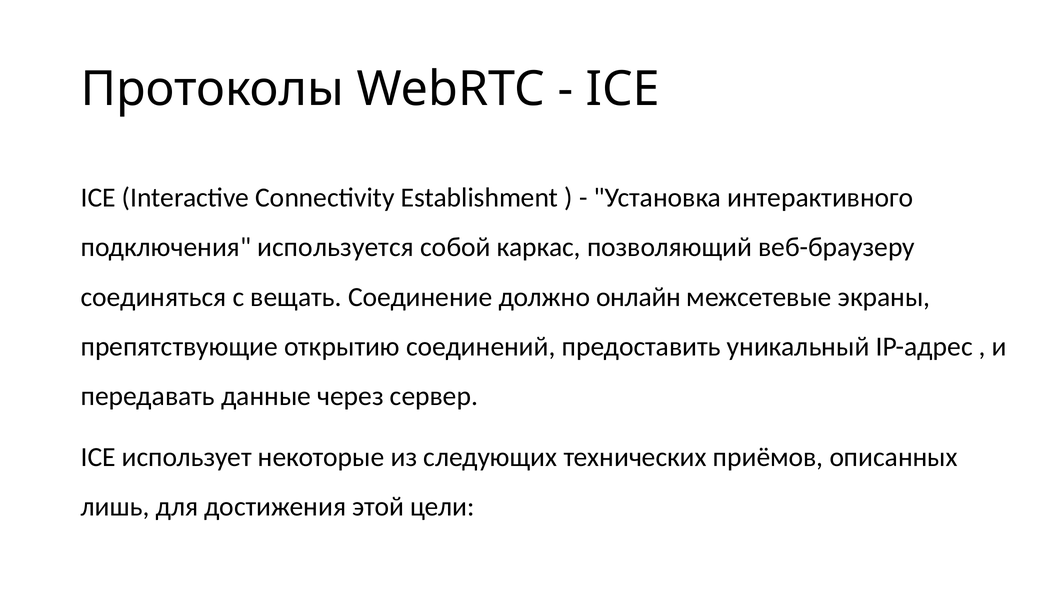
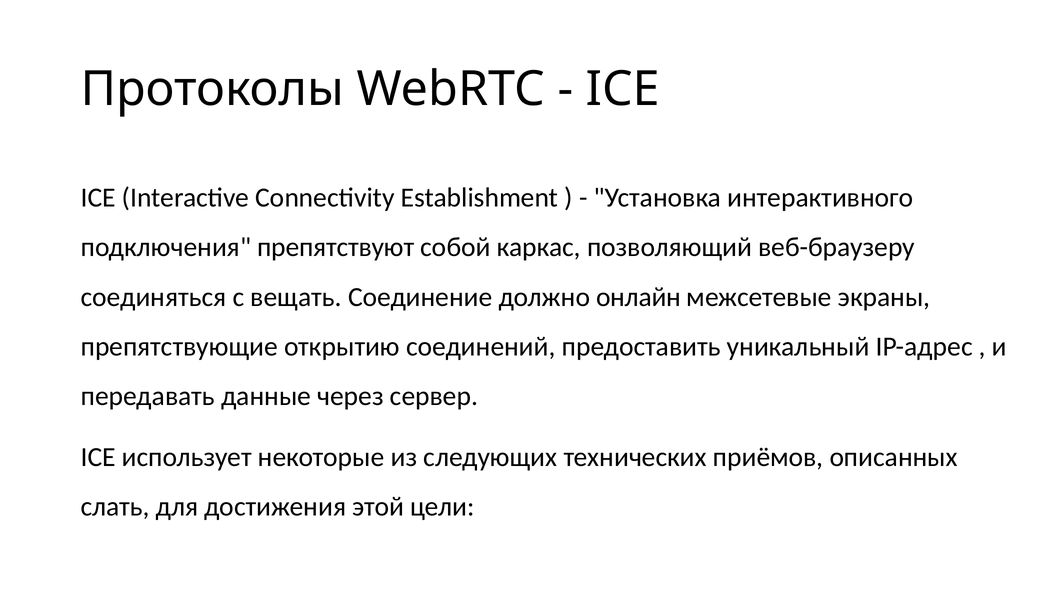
используется: используется -> препятствуют
лишь: лишь -> слать
